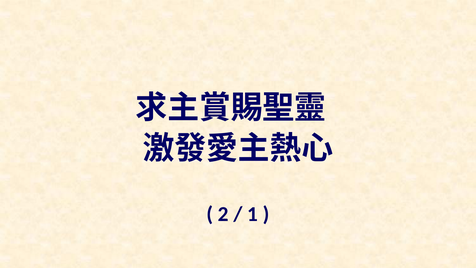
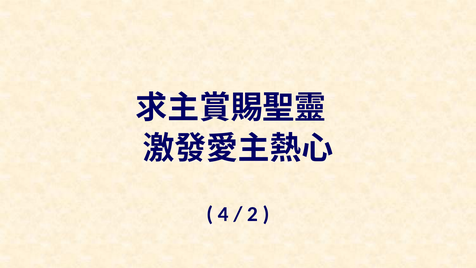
2: 2 -> 4
1: 1 -> 2
